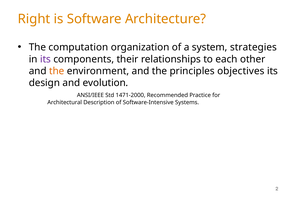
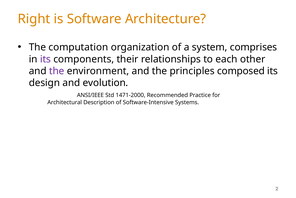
strategies: strategies -> comprises
the at (57, 71) colour: orange -> purple
objectives: objectives -> composed
